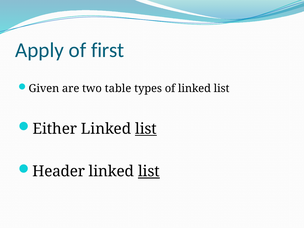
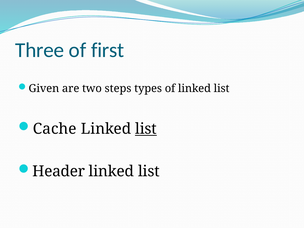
Apply: Apply -> Three
table: table -> steps
Either: Either -> Cache
list at (149, 171) underline: present -> none
